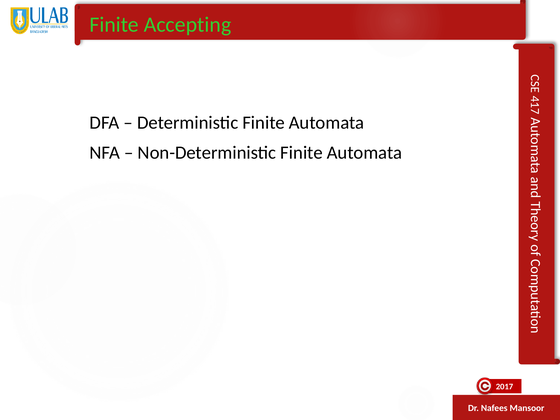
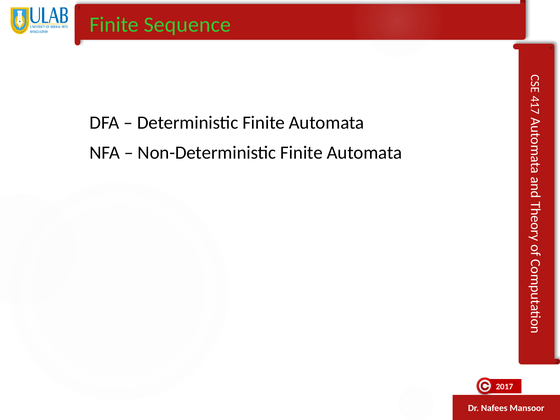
Accepting: Accepting -> Sequence
